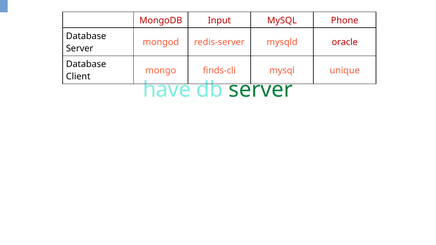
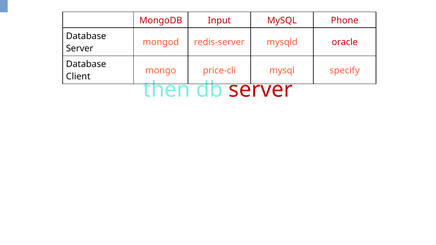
finds-cli: finds-cli -> price-cli
unique: unique -> specify
have: have -> then
server at (261, 90) colour: green -> red
